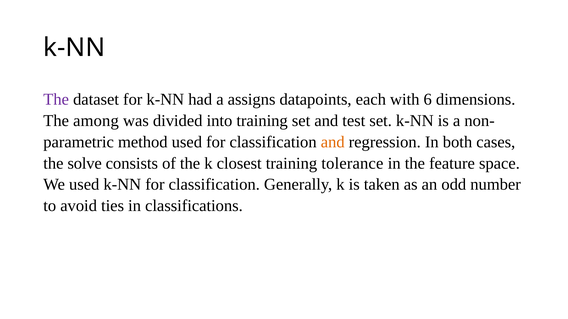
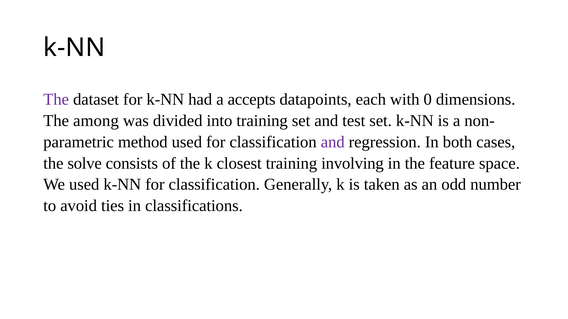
assigns: assigns -> accepts
6: 6 -> 0
and at (333, 142) colour: orange -> purple
tolerance: tolerance -> involving
